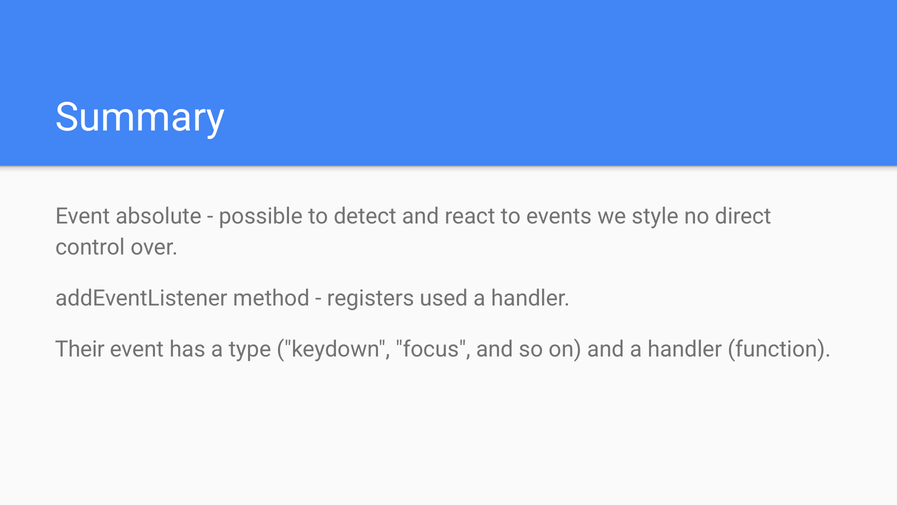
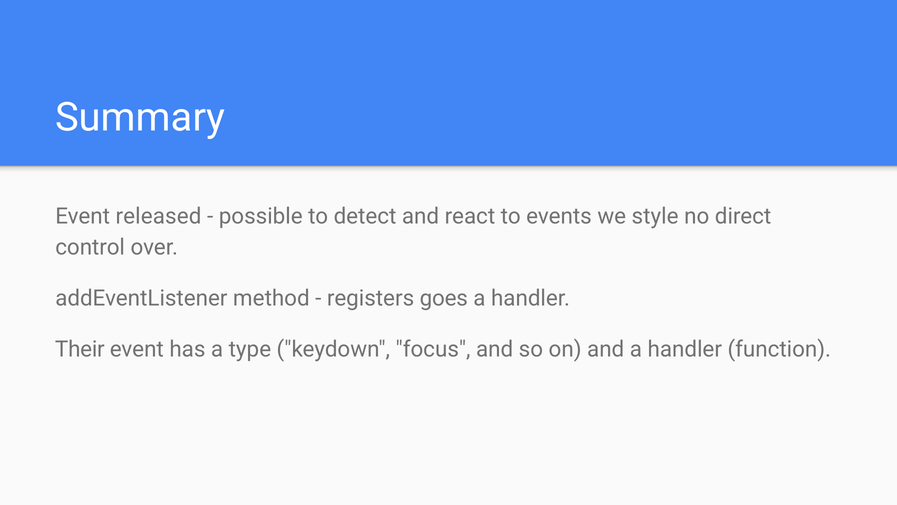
absolute: absolute -> released
used: used -> goes
